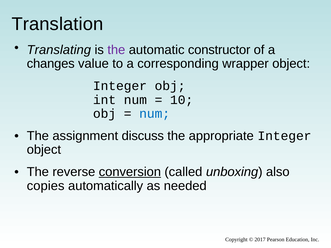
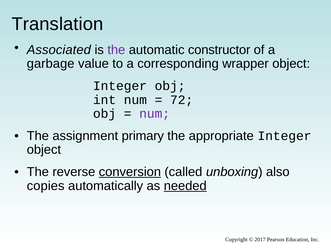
Translating: Translating -> Associated
changes: changes -> garbage
10: 10 -> 72
num at (155, 114) colour: blue -> purple
discuss: discuss -> primary
needed underline: none -> present
